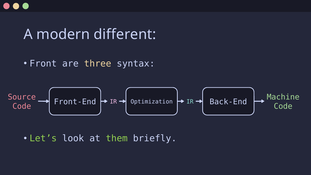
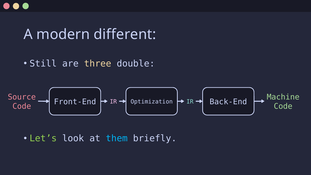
Front: Front -> Still
syntax: syntax -> double
them colour: light green -> light blue
